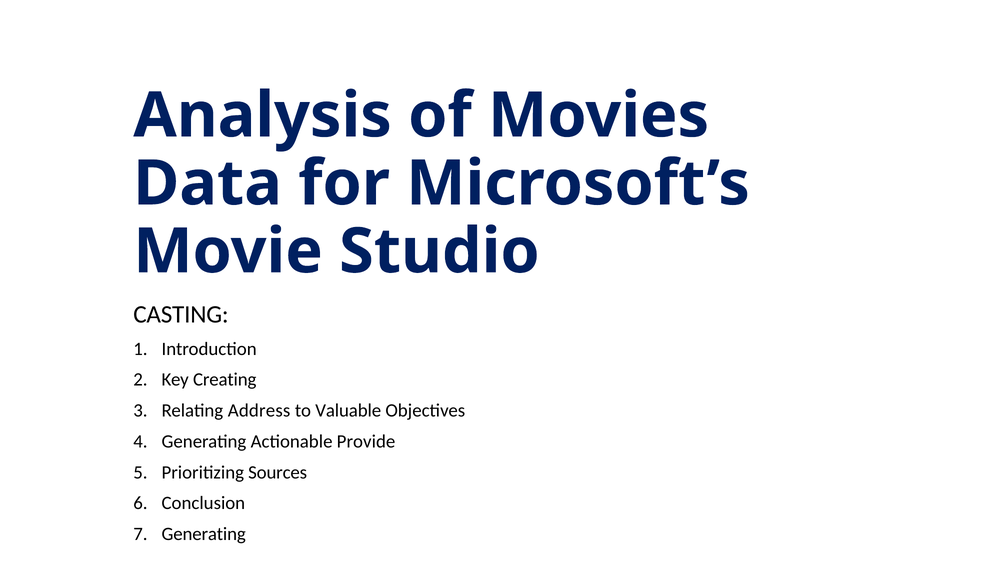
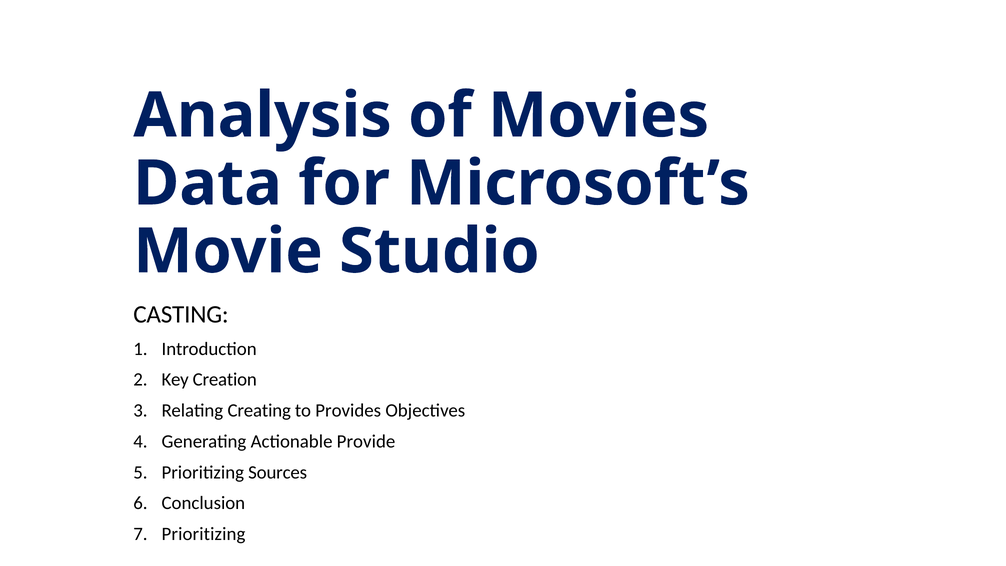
Creating: Creating -> Creation
Address: Address -> Creating
Valuable: Valuable -> Provides
Generating at (204, 534): Generating -> Prioritizing
